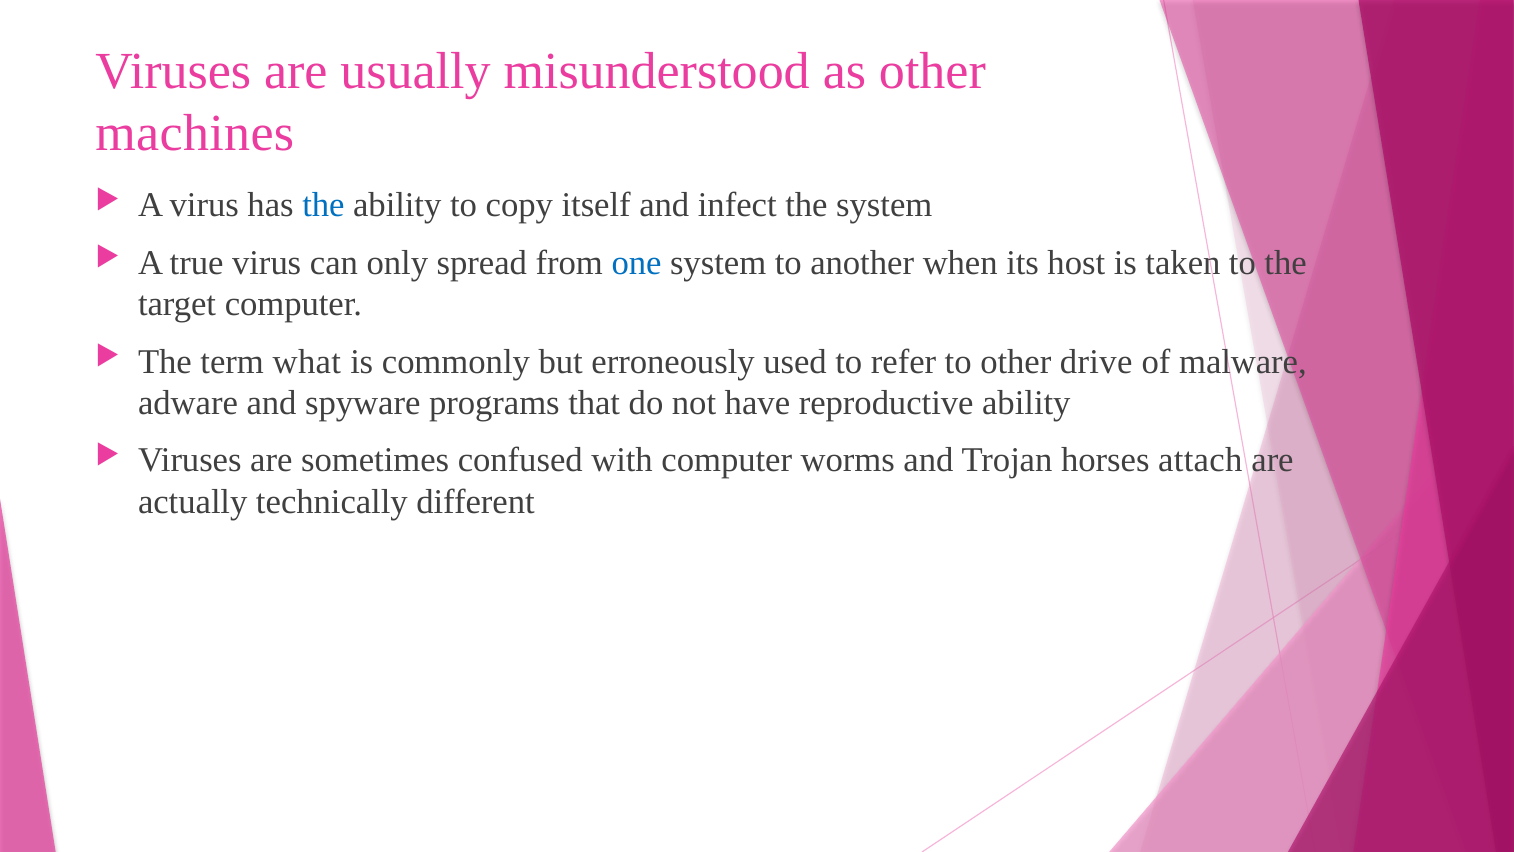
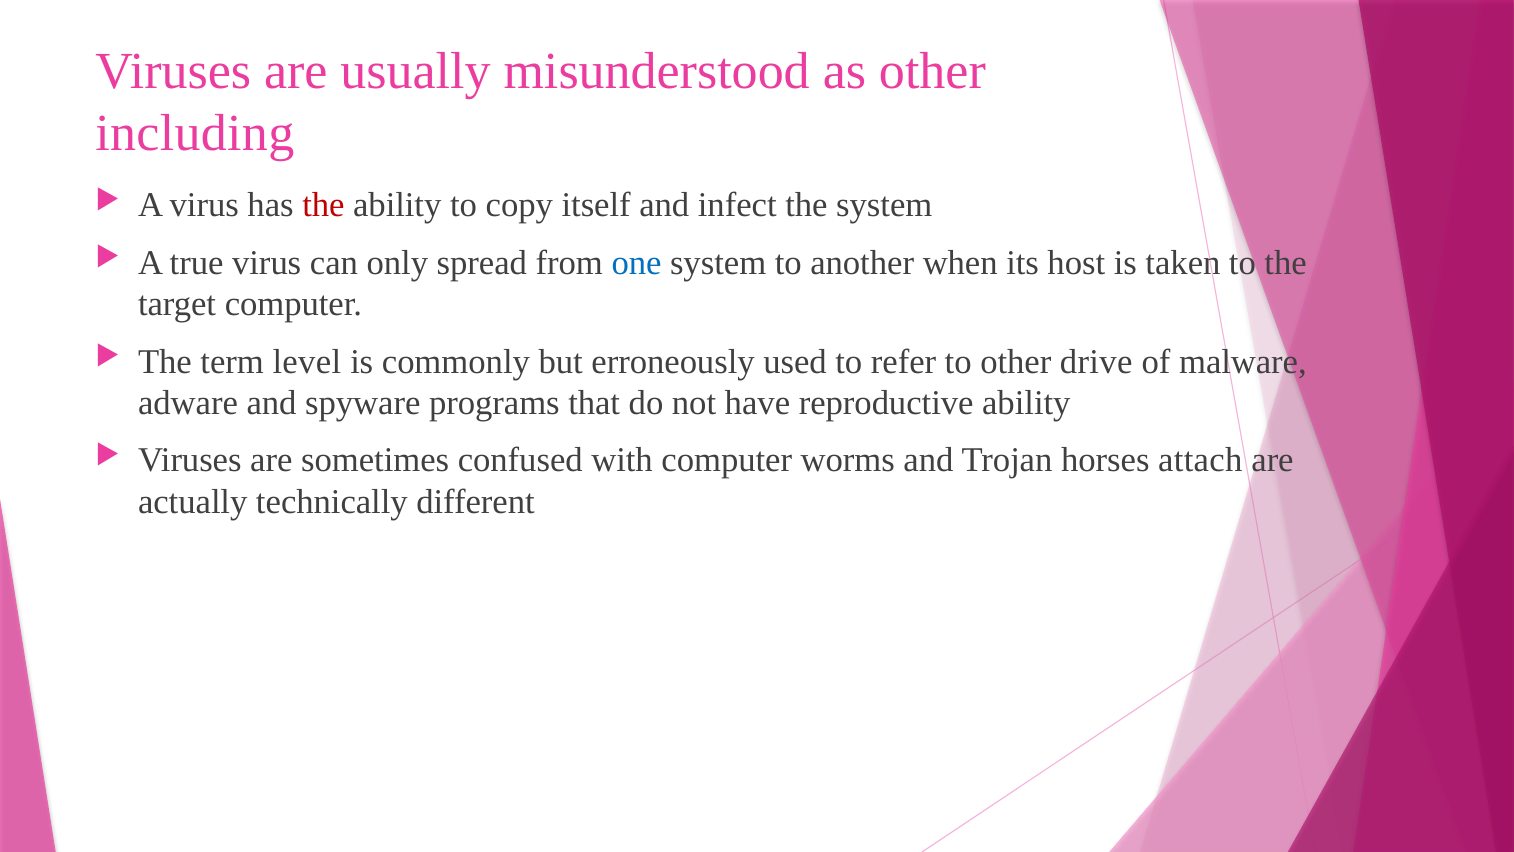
machines: machines -> including
the at (323, 205) colour: blue -> red
what: what -> level
